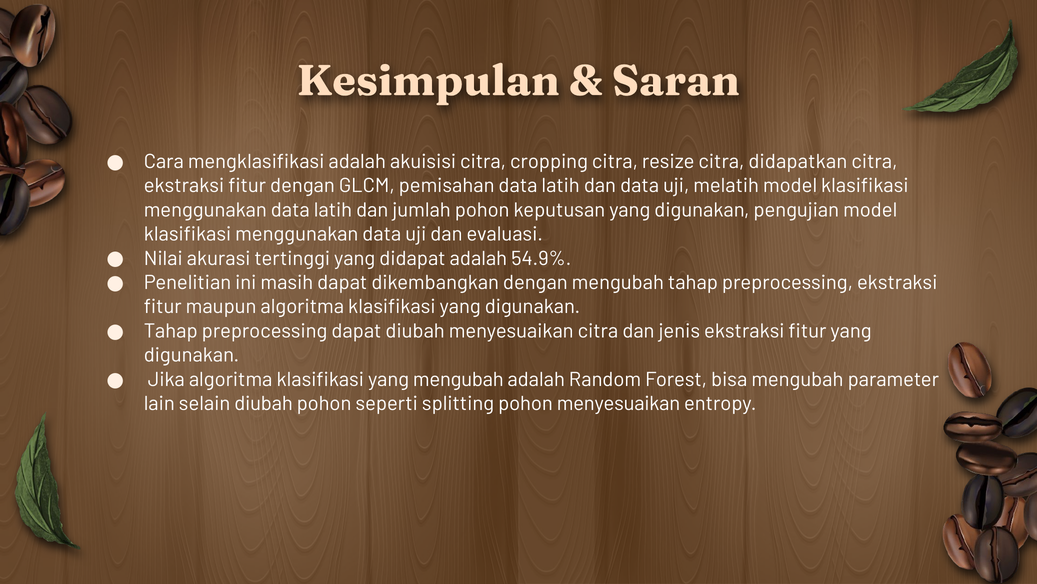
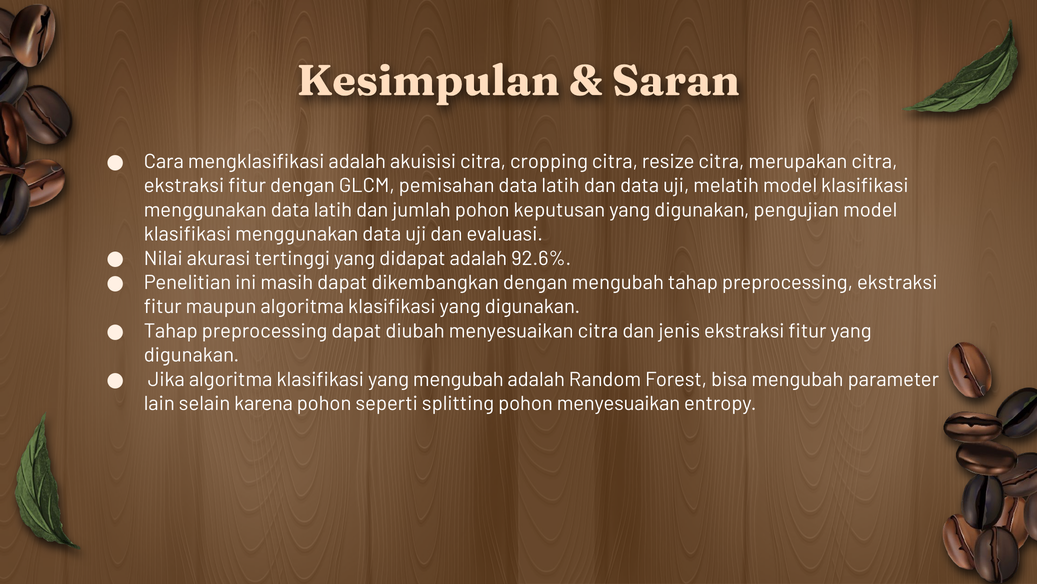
didapatkan: didapatkan -> merupakan
54.9%: 54.9% -> 92.6%
selain diubah: diubah -> karena
